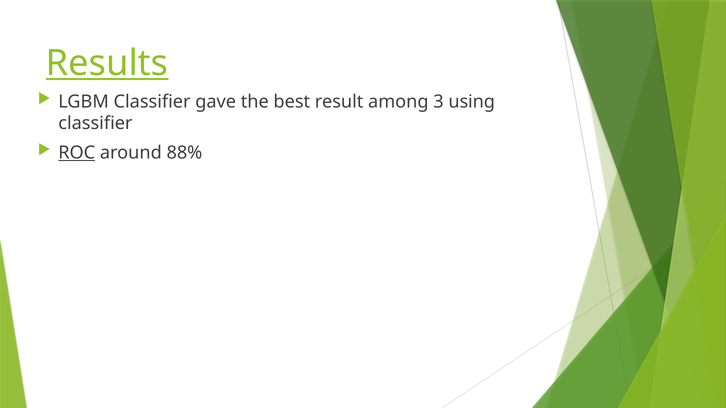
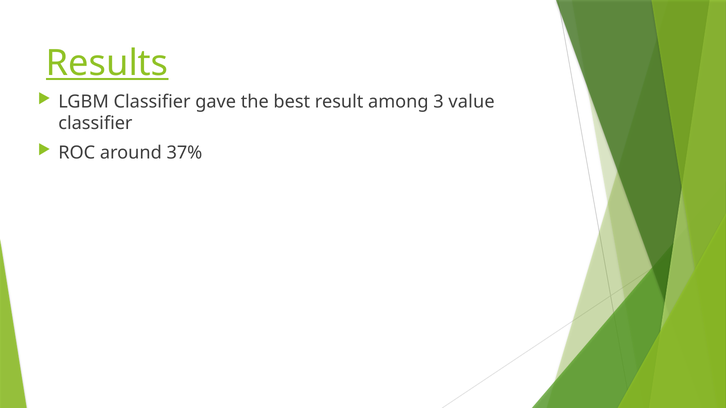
using: using -> value
ROC underline: present -> none
88%: 88% -> 37%
